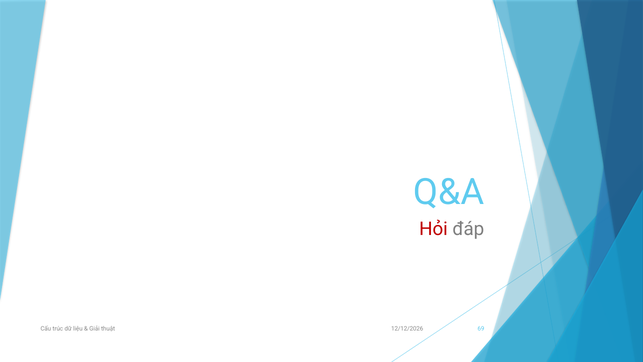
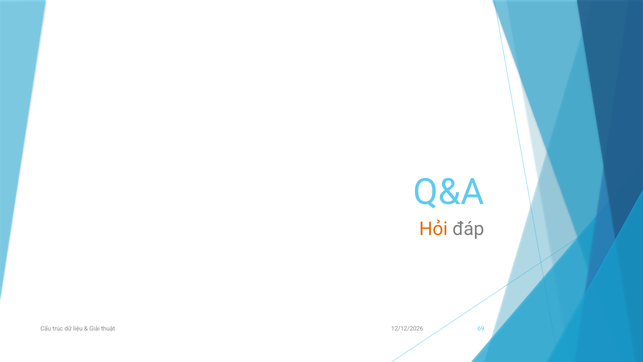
Hỏi colour: red -> orange
